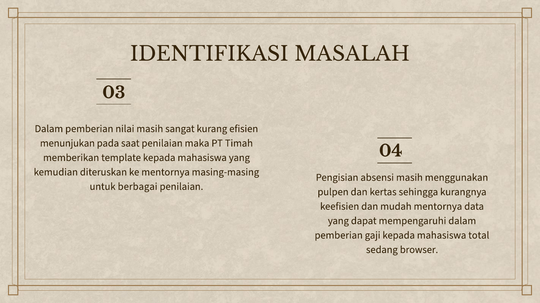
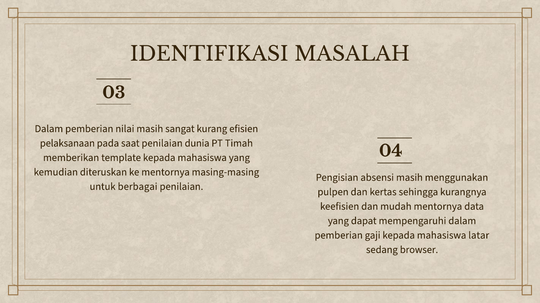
menunjukan: menunjukan -> pelaksanaan
maka: maka -> dunia
total: total -> latar
